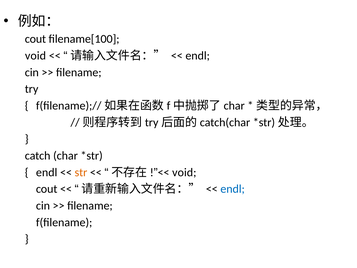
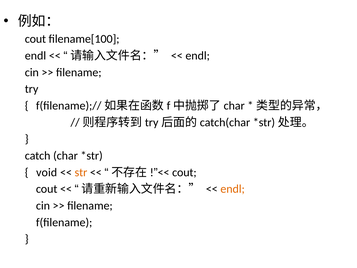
void at (35, 56): void -> endl
endl at (47, 172): endl -> void
void at (184, 172): void -> cout
endl at (233, 189) colour: blue -> orange
